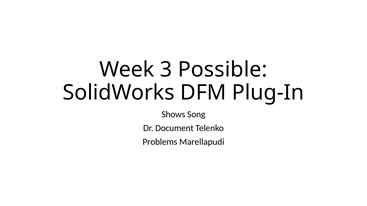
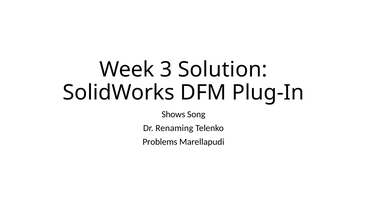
Possible: Possible -> Solution
Document: Document -> Renaming
